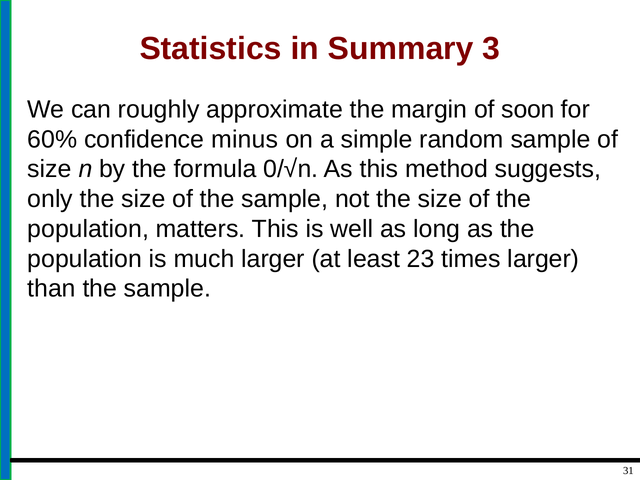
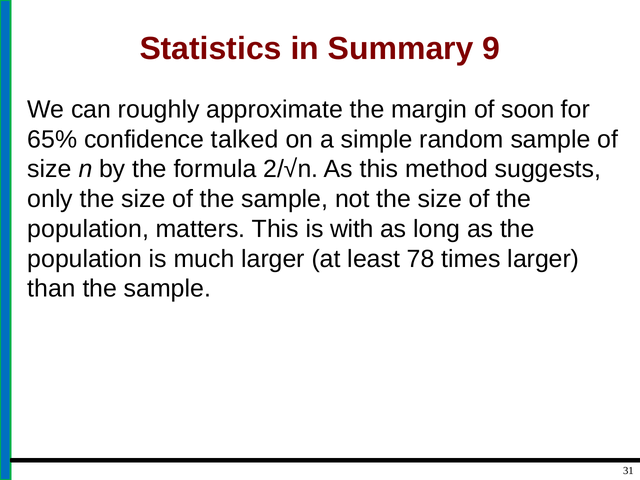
3: 3 -> 9
60%: 60% -> 65%
minus: minus -> talked
0/√n: 0/√n -> 2/√n
well: well -> with
23: 23 -> 78
